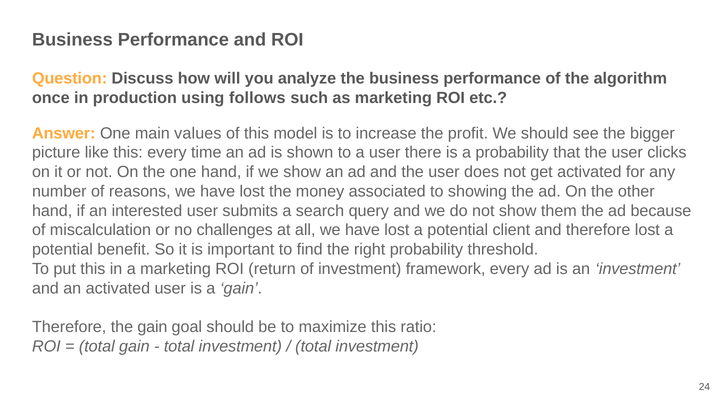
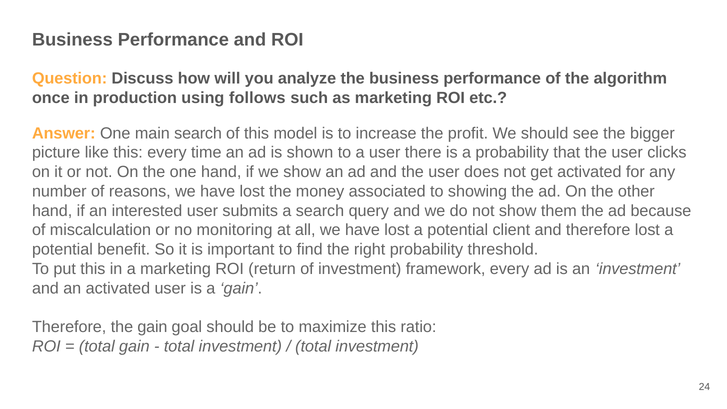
main values: values -> search
challenges: challenges -> monitoring
